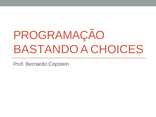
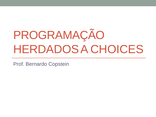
BASTANDO: BASTANDO -> HERDADOS
